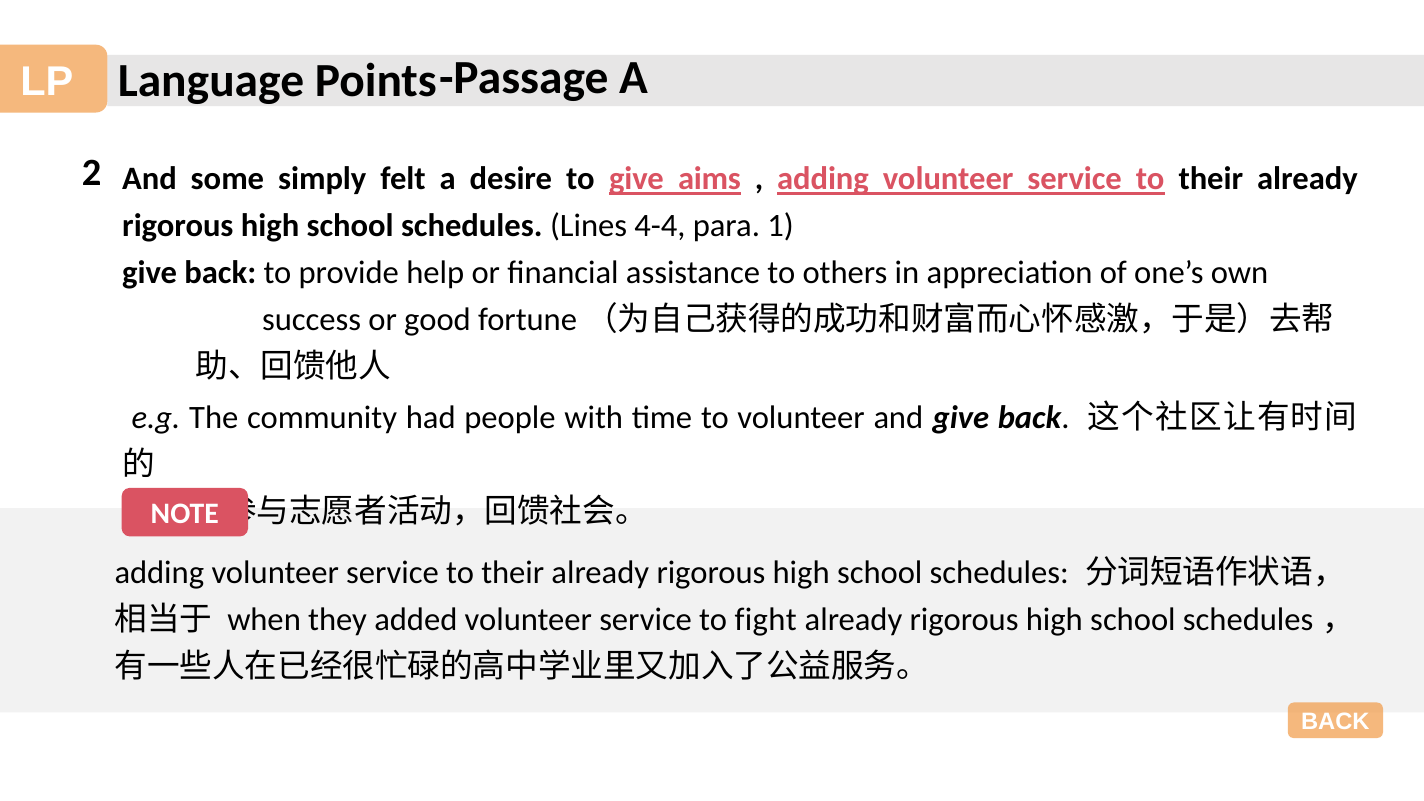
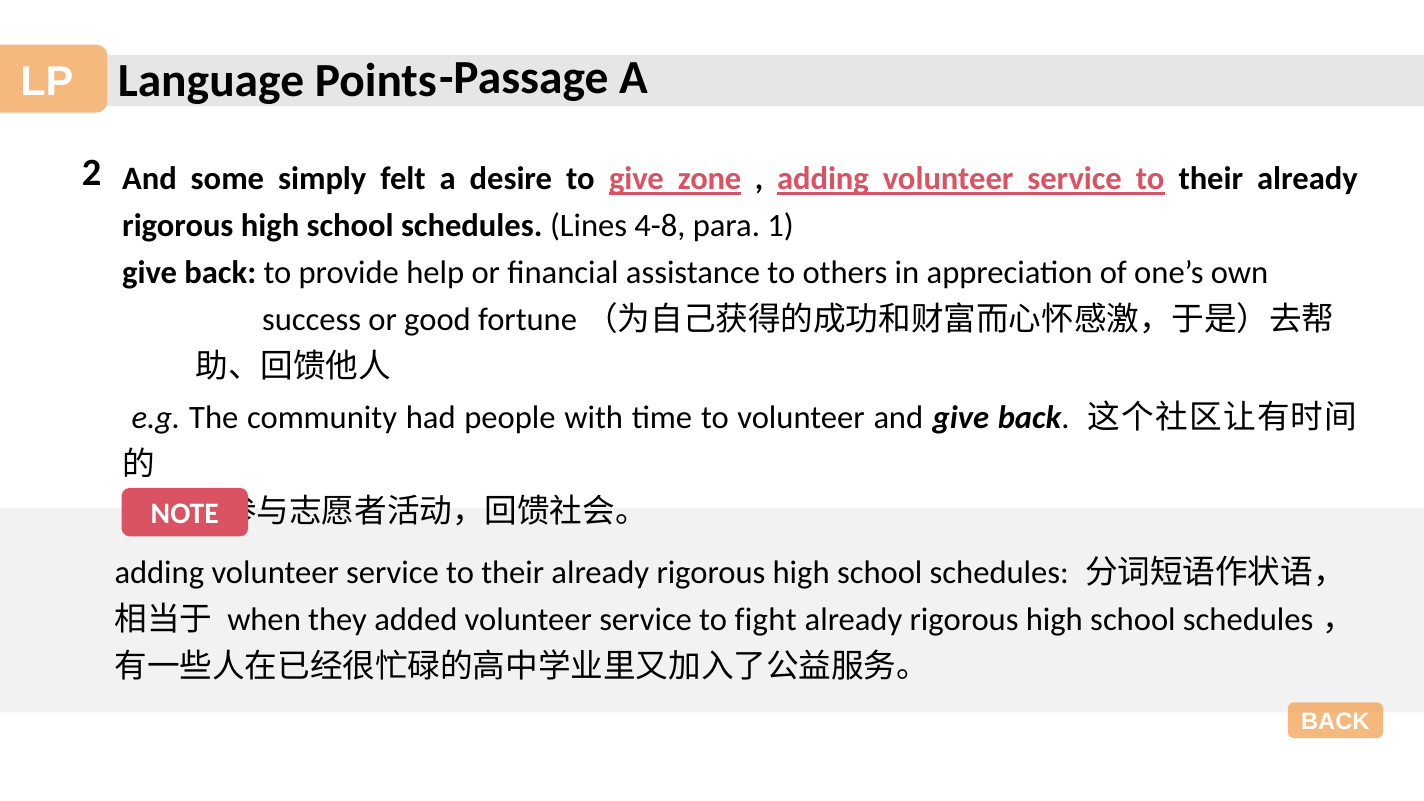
aims: aims -> zone
4-4: 4-4 -> 4-8
